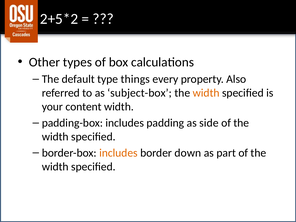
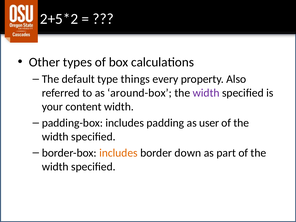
subject-box: subject-box -> around-box
width at (206, 93) colour: orange -> purple
side: side -> user
